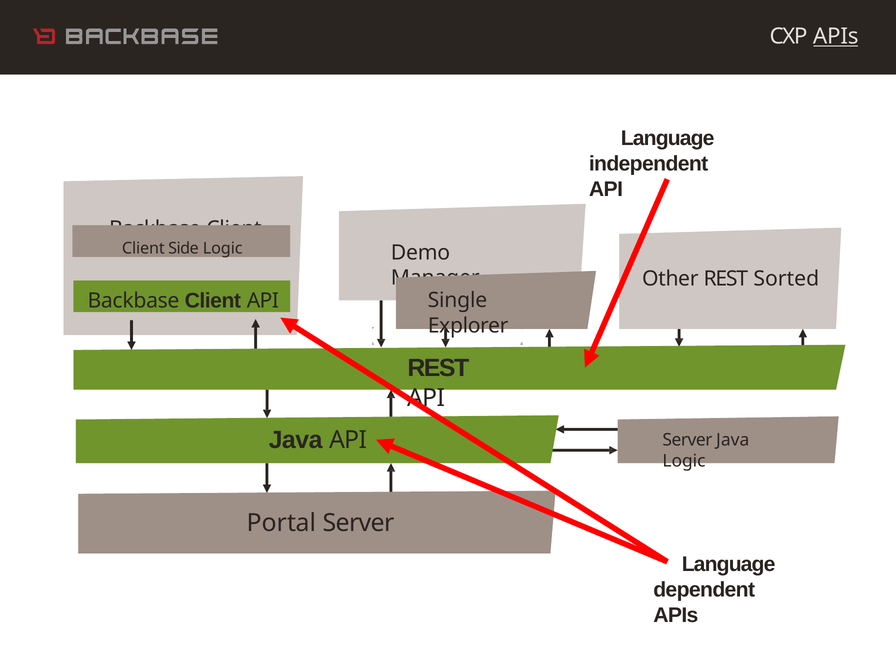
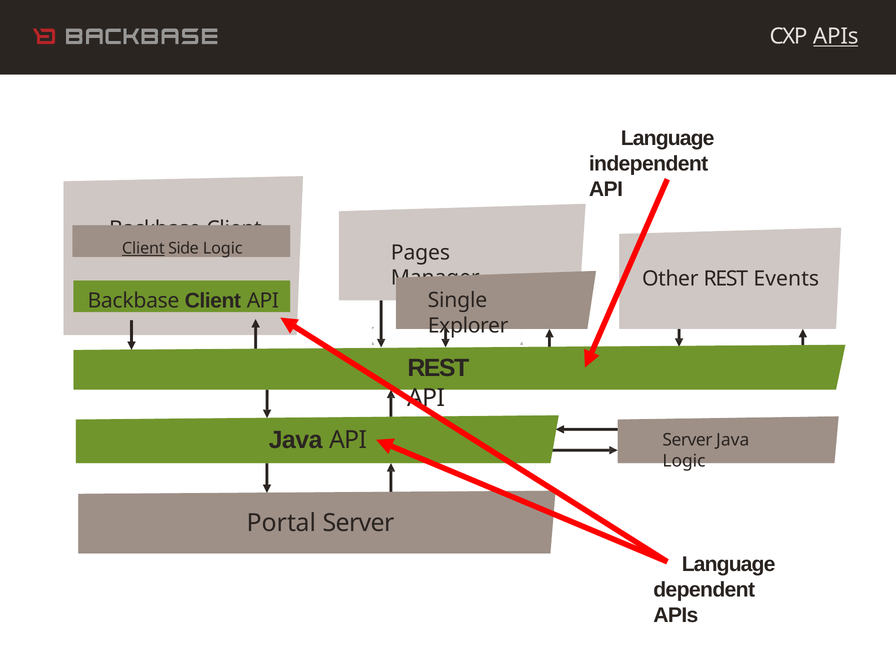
Client at (143, 248) underline: none -> present
Demo: Demo -> Pages
Sorted: Sorted -> Events
